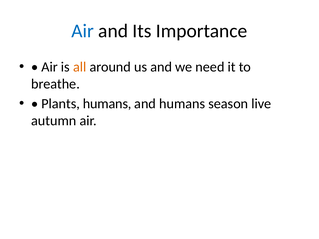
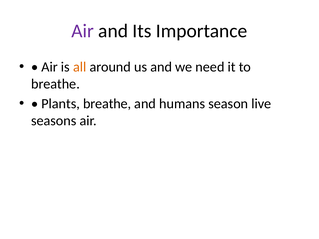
Air at (83, 31) colour: blue -> purple
Plants humans: humans -> breathe
autumn: autumn -> seasons
